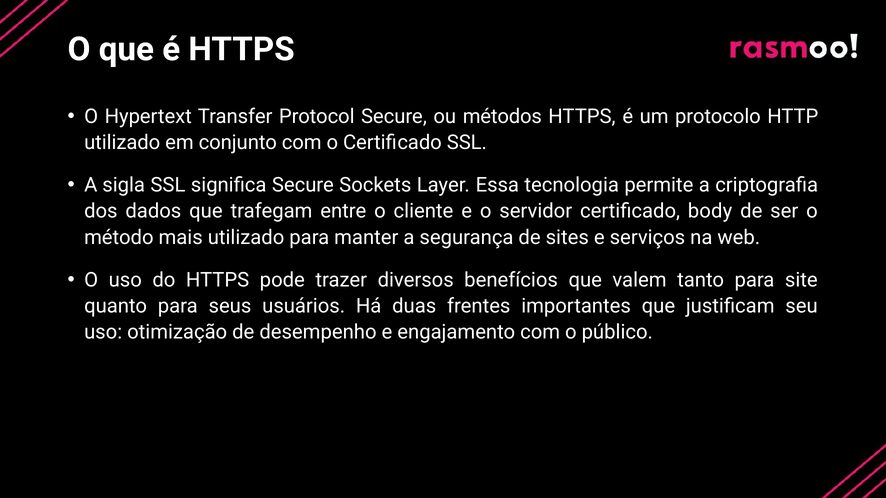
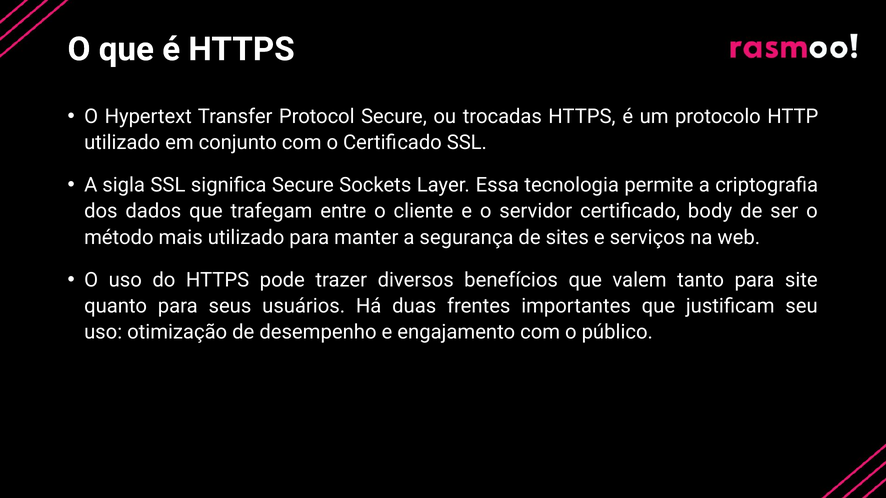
métodos: métodos -> trocadas
